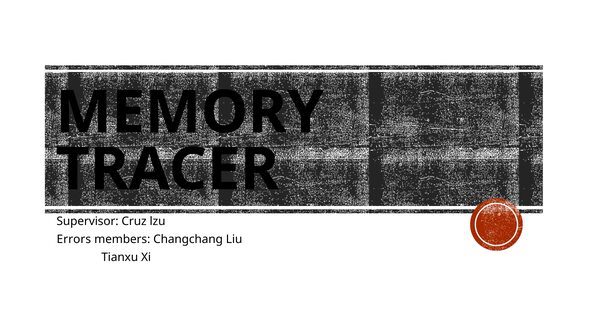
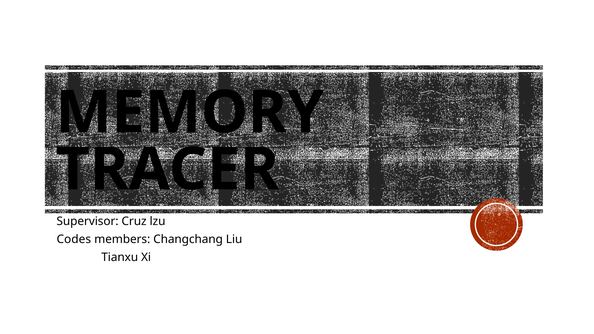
Errors: Errors -> Codes
